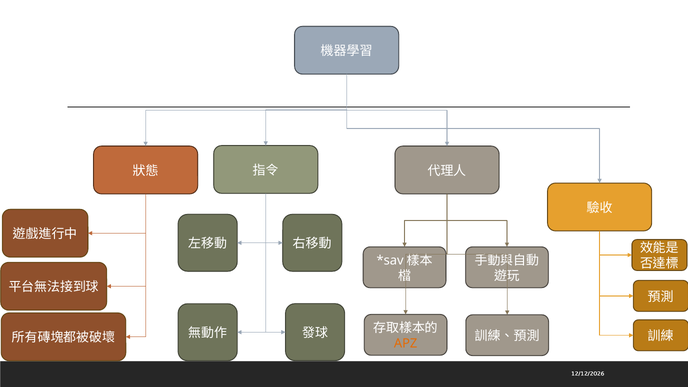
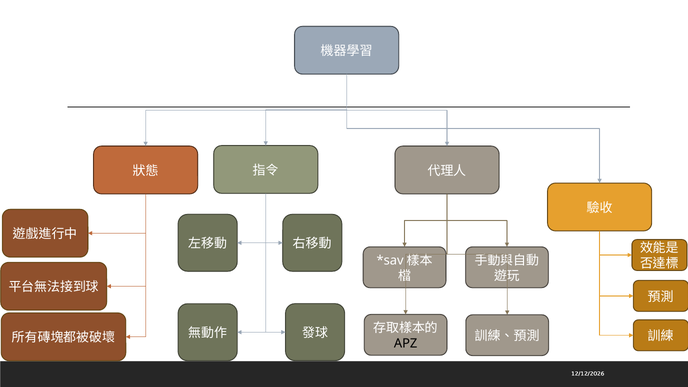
APZ colour: orange -> black
